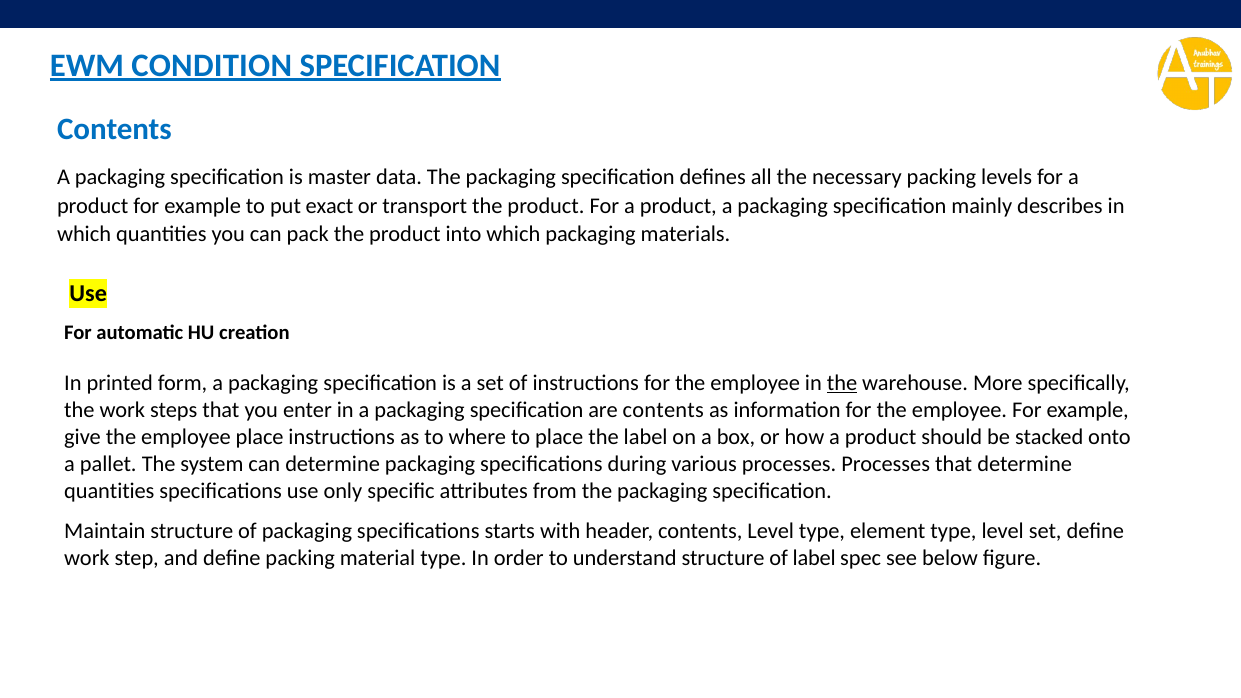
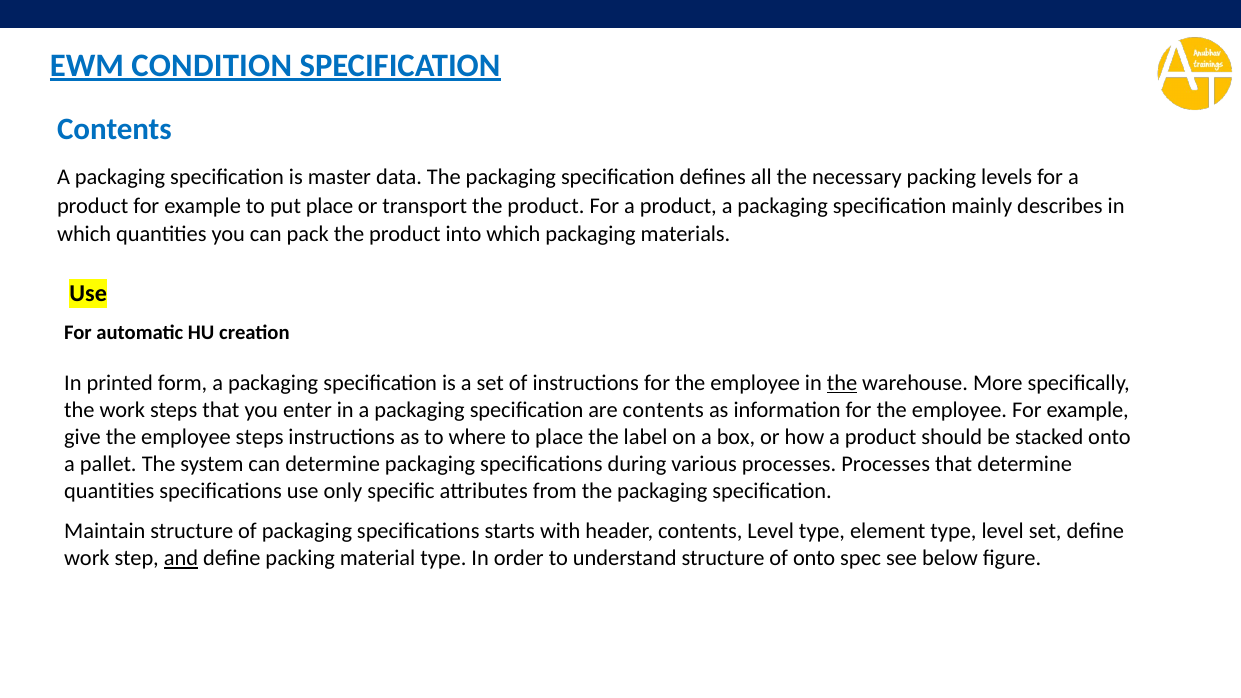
put exact: exact -> place
employee place: place -> steps
and underline: none -> present
of label: label -> onto
